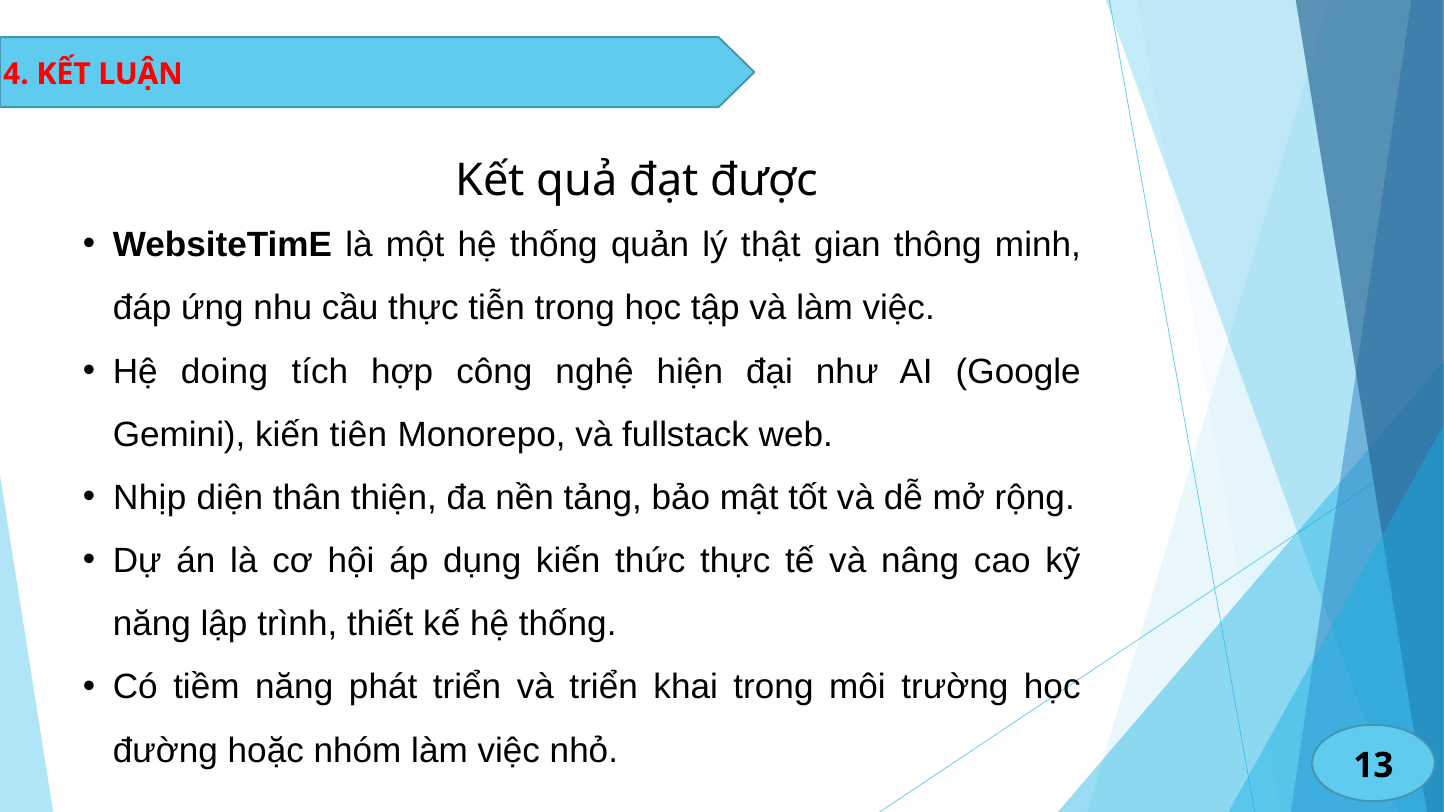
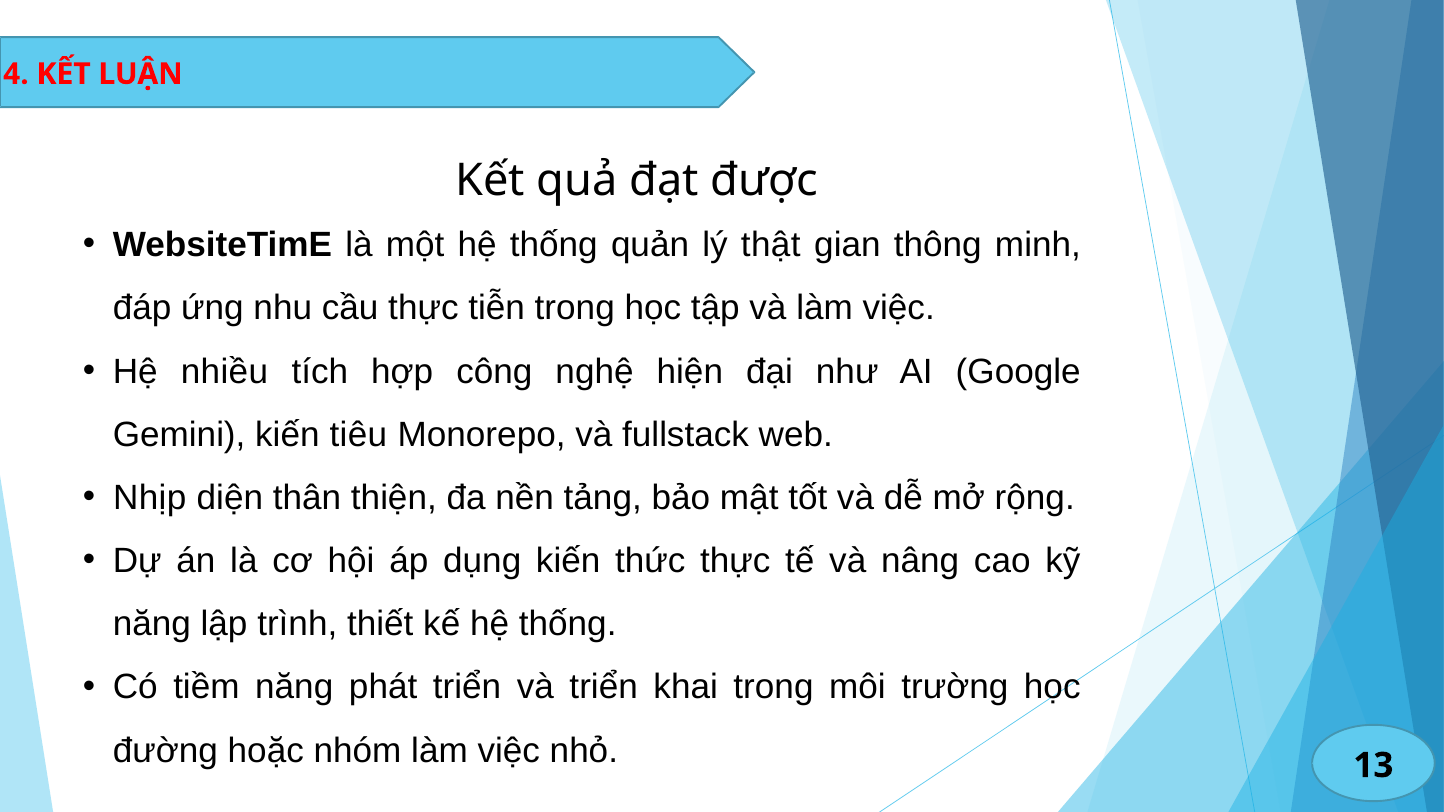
doing: doing -> nhiều
tiên: tiên -> tiêu
